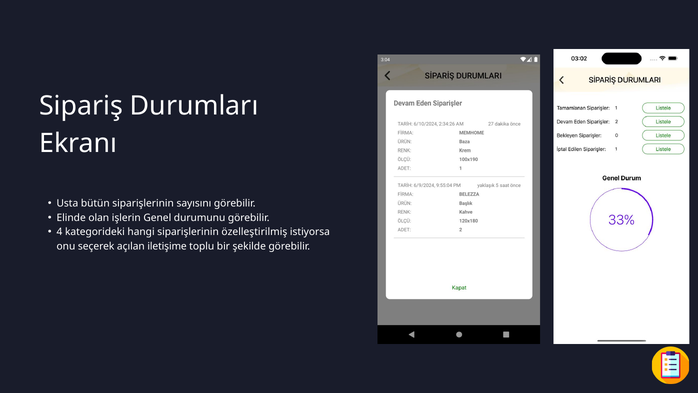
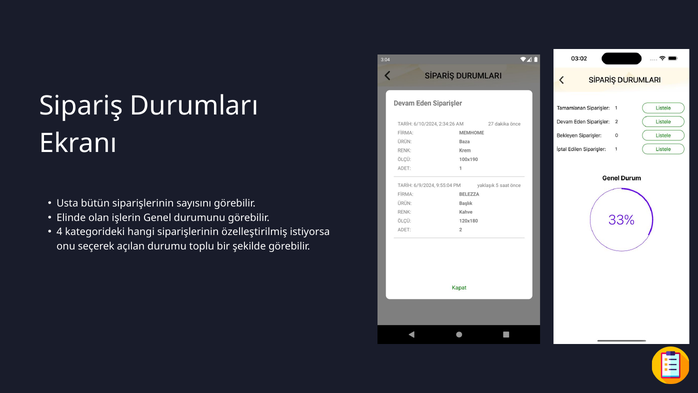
iletişime: iletişime -> durumu
